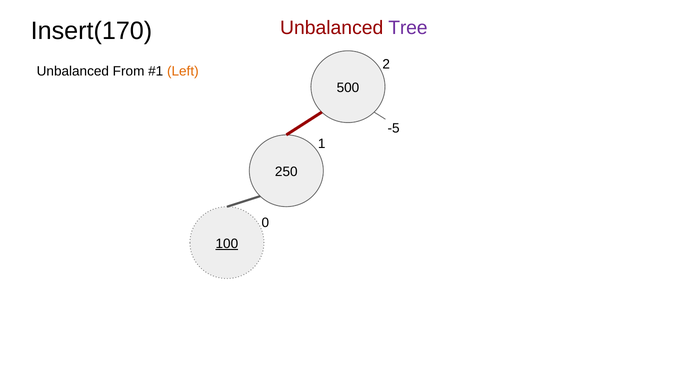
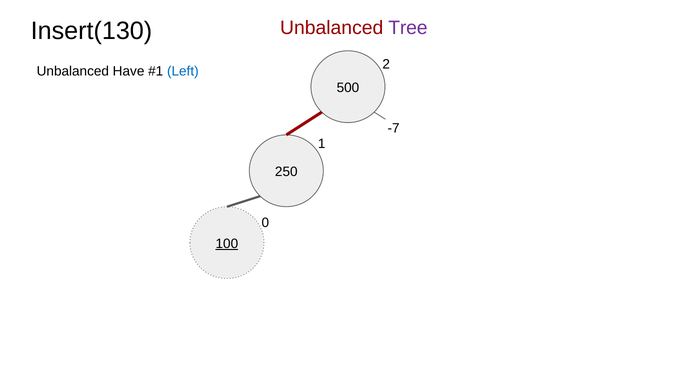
Insert(170: Insert(170 -> Insert(130
From: From -> Have
Left colour: orange -> blue
-5: -5 -> -7
